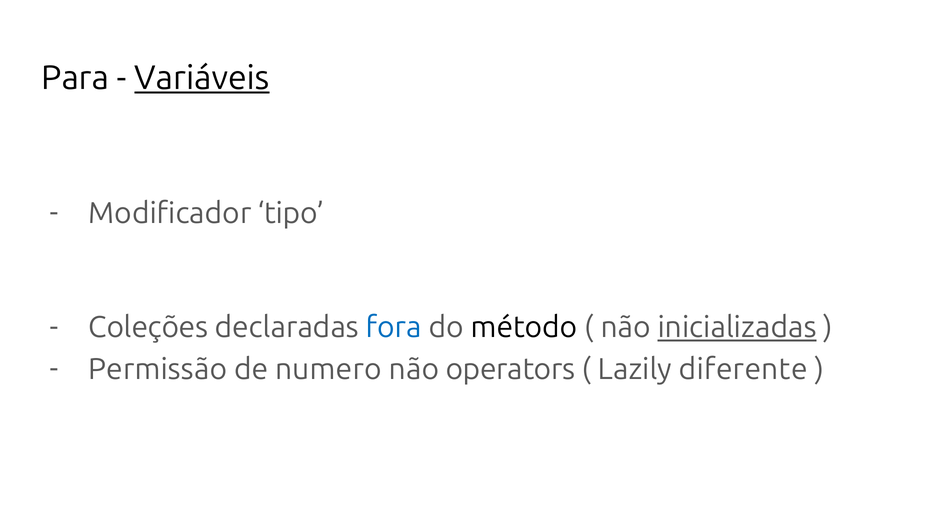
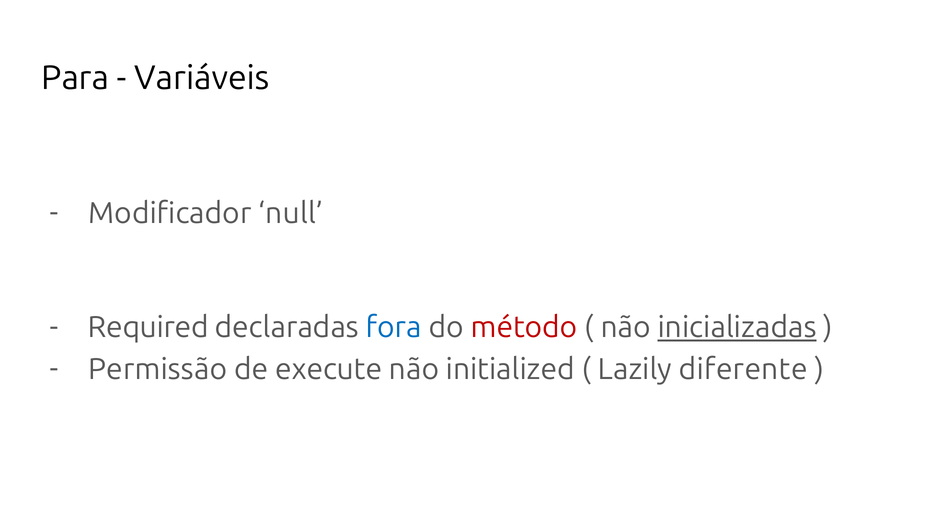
Variáveis underline: present -> none
tipo: tipo -> null
Coleções: Coleções -> Required
método colour: black -> red
numero: numero -> execute
operators: operators -> initialized
